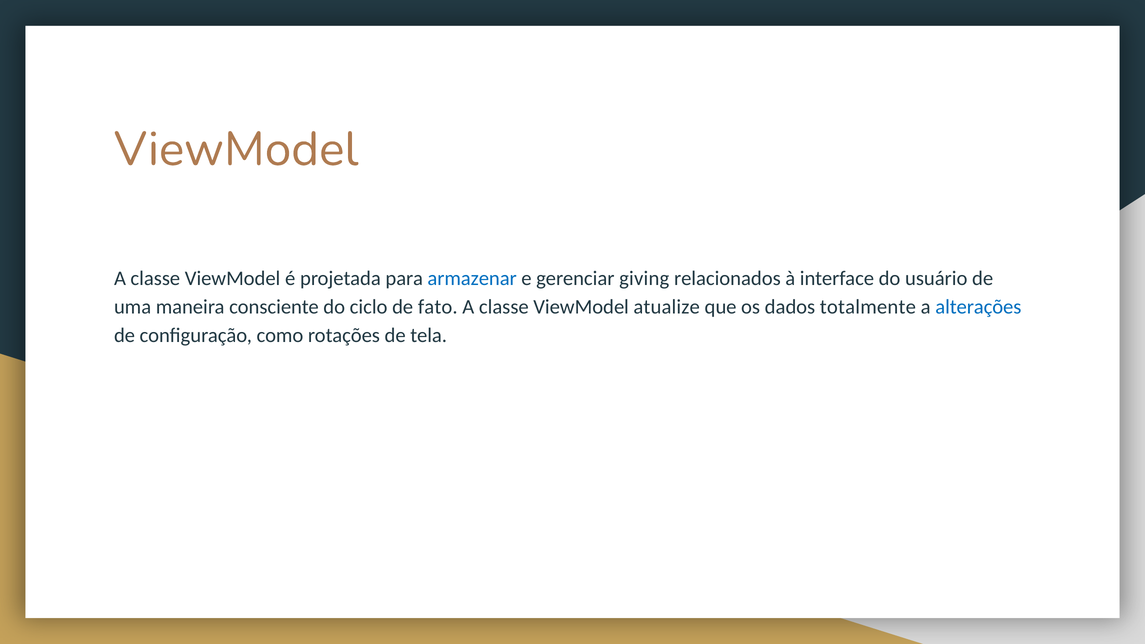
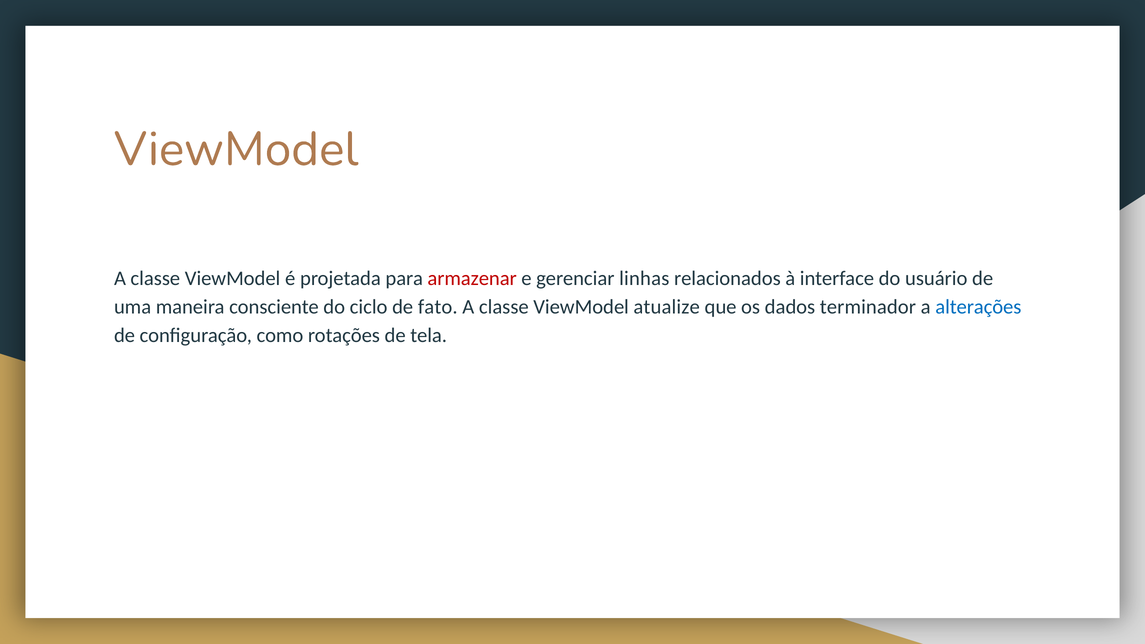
armazenar colour: blue -> red
giving: giving -> linhas
totalmente: totalmente -> terminador
